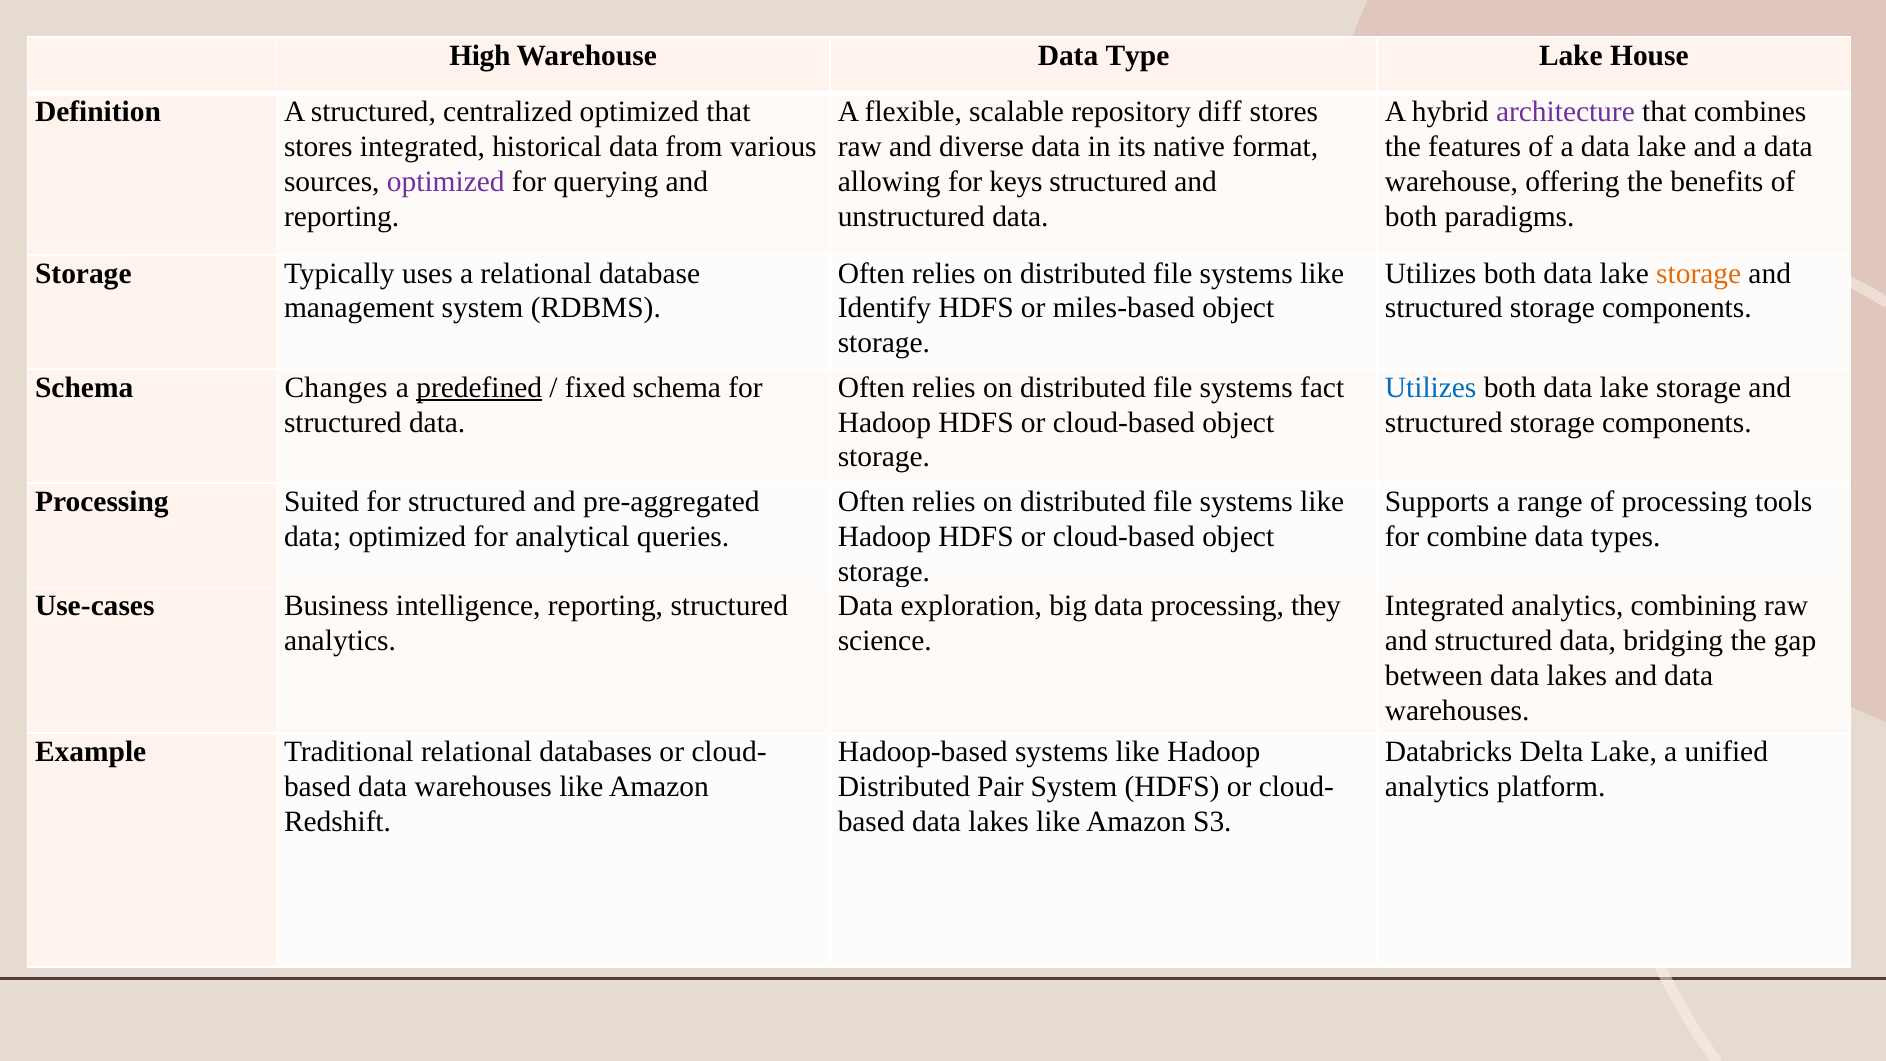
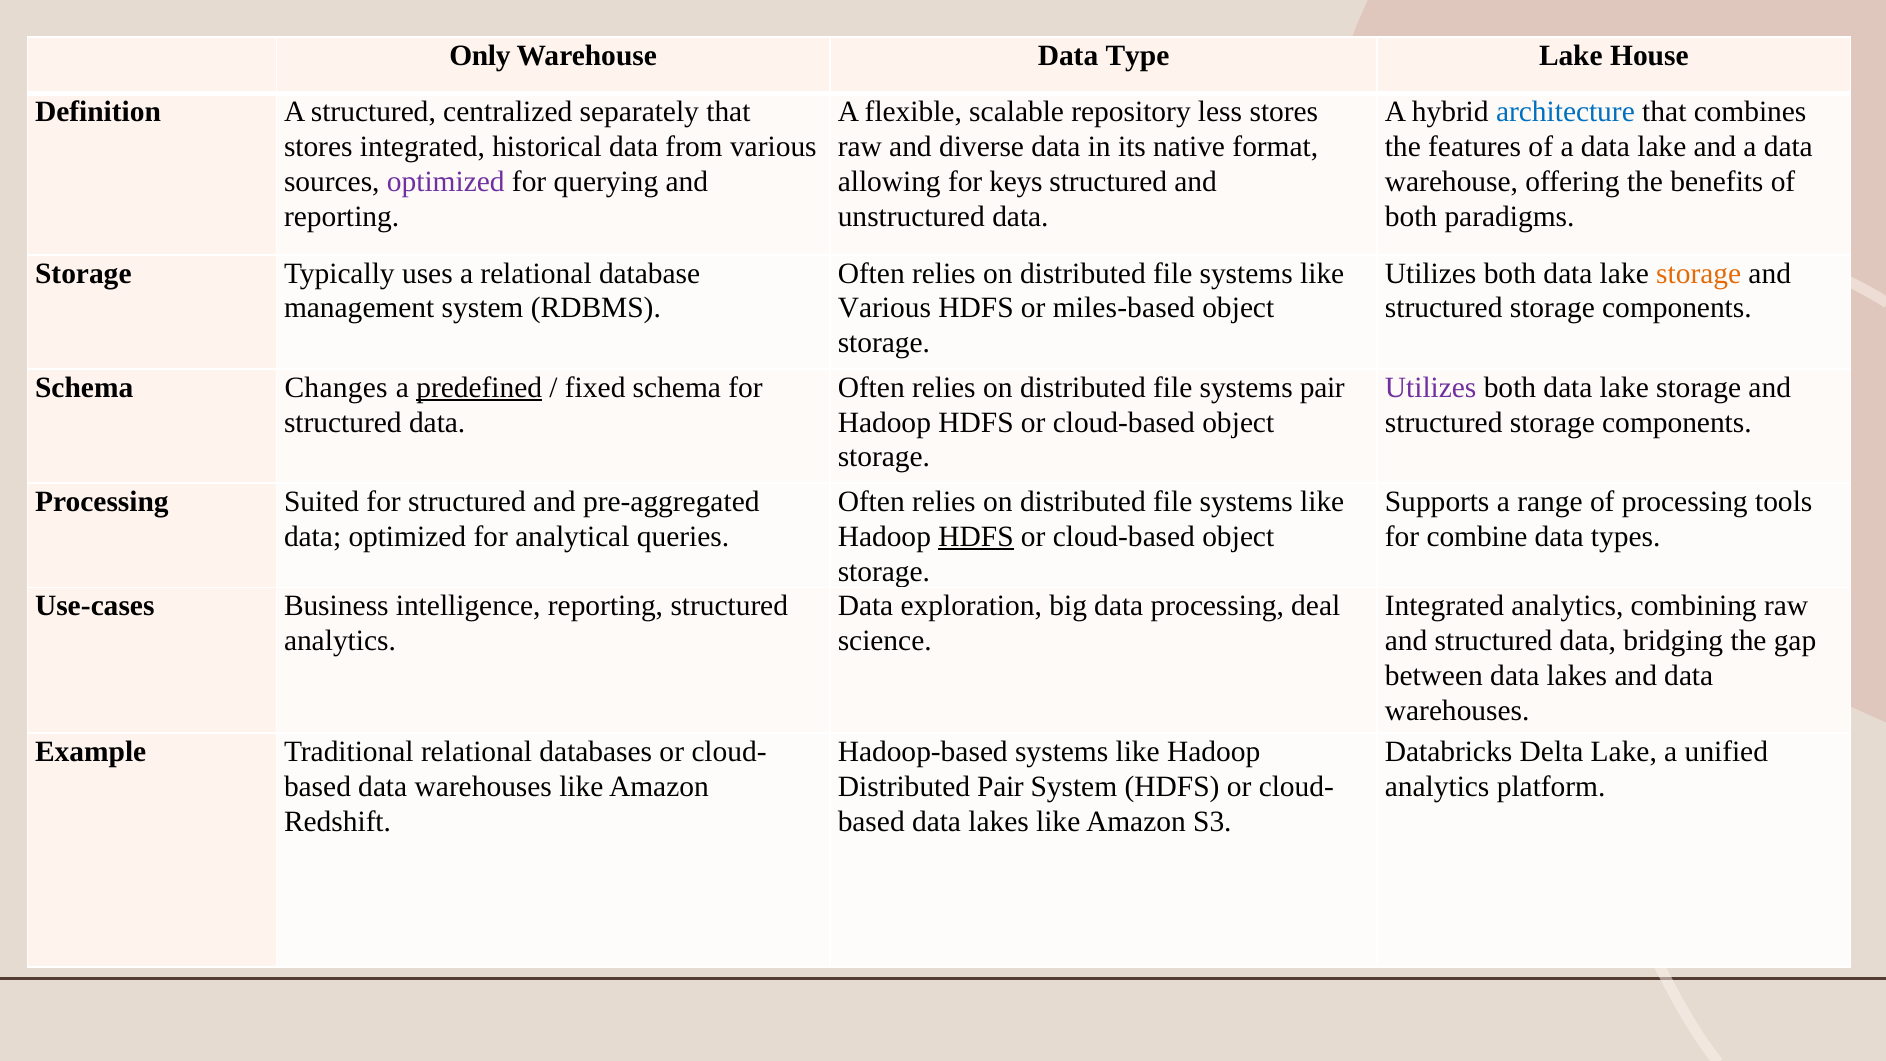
High: High -> Only
centralized optimized: optimized -> separately
diff: diff -> less
architecture colour: purple -> blue
Identify at (884, 308): Identify -> Various
systems fact: fact -> pair
Utilizes at (1431, 388) colour: blue -> purple
HDFS at (976, 537) underline: none -> present
they: they -> deal
